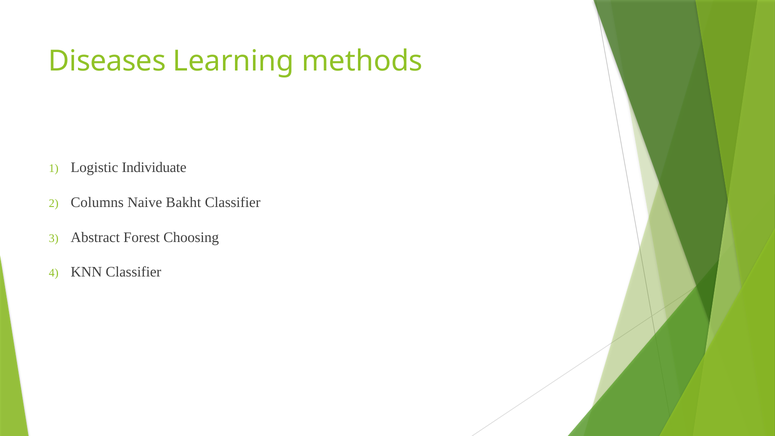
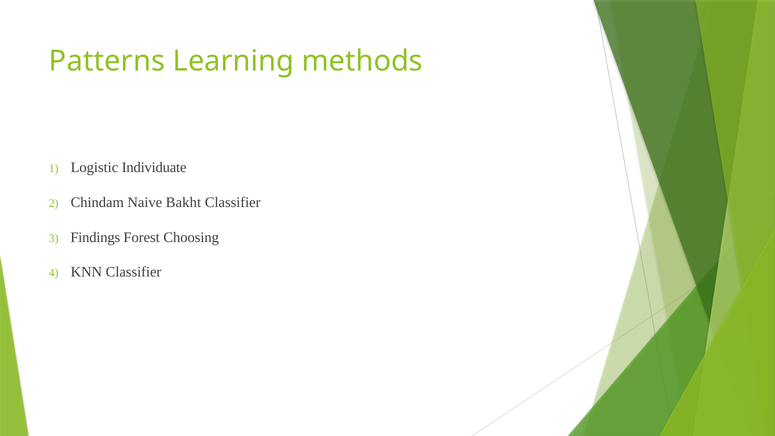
Diseases: Diseases -> Patterns
Columns: Columns -> Chindam
Abstract: Abstract -> Findings
